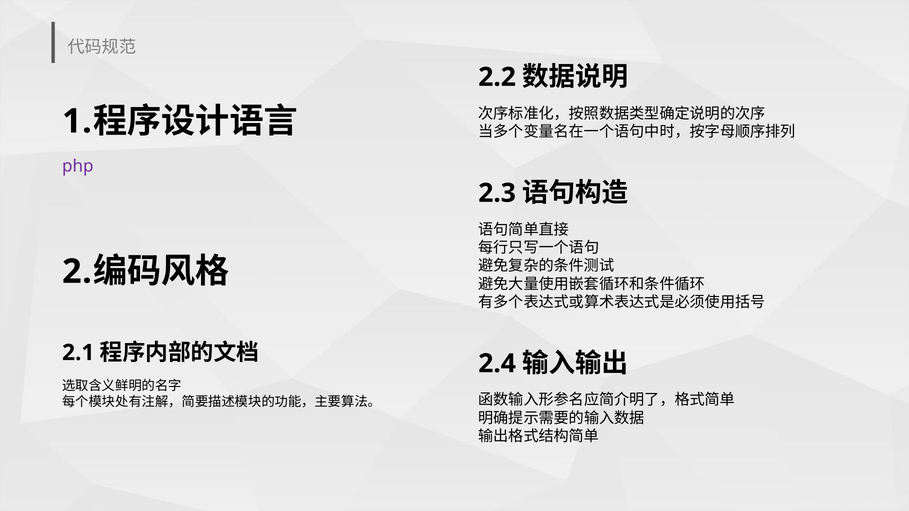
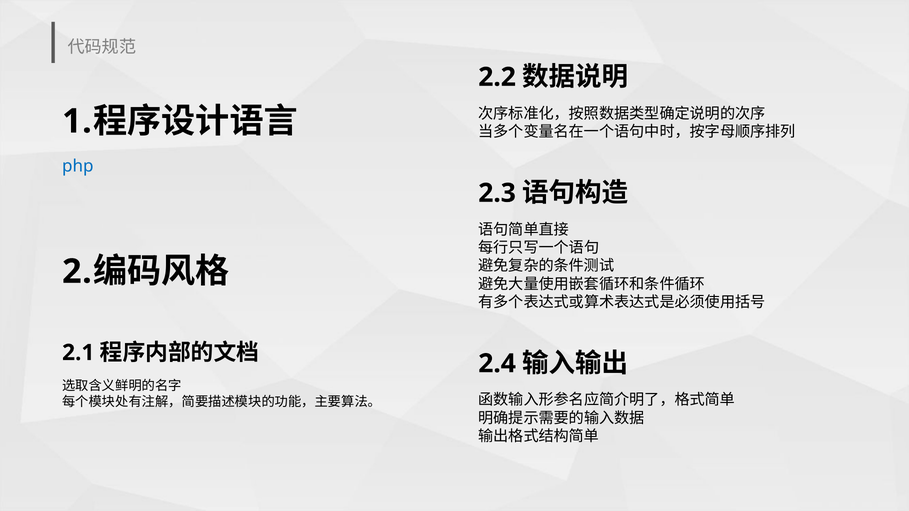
php colour: purple -> blue
